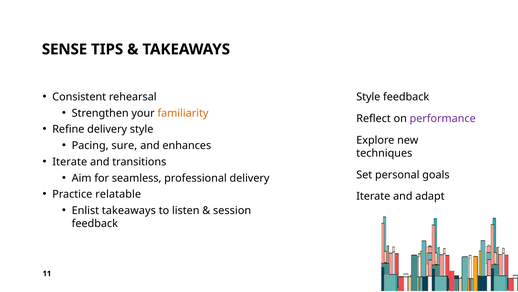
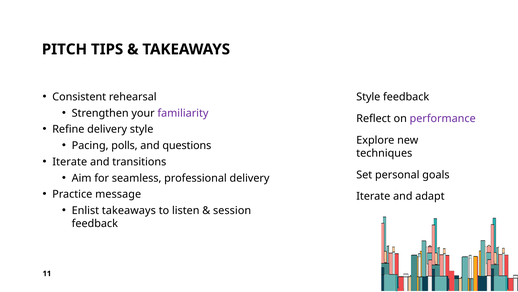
SENSE: SENSE -> PITCH
familiarity colour: orange -> purple
sure: sure -> polls
enhances: enhances -> questions
relatable: relatable -> message
